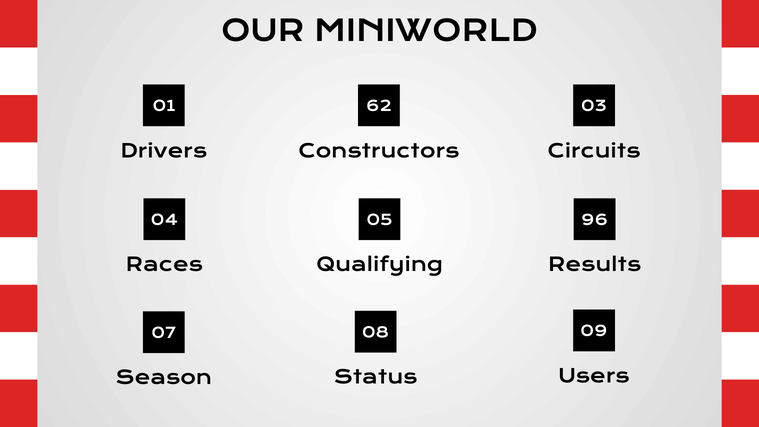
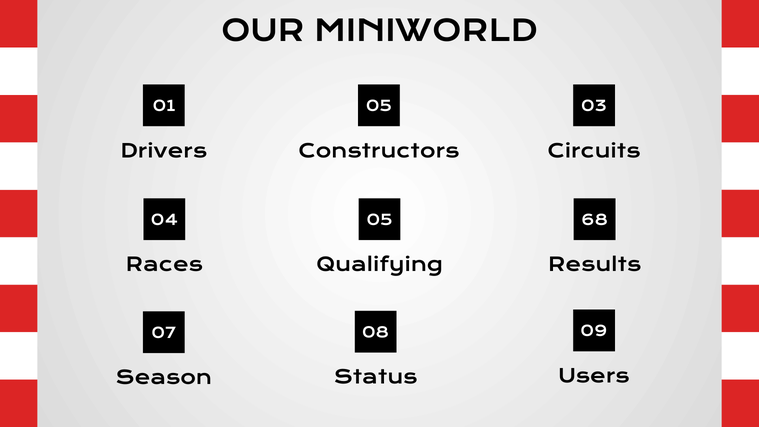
01 62: 62 -> 05
96: 96 -> 68
